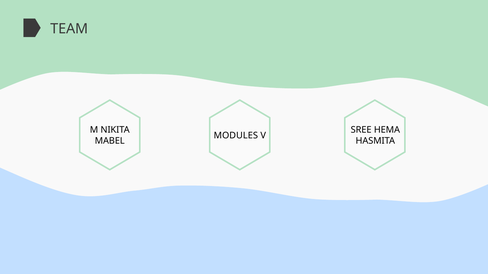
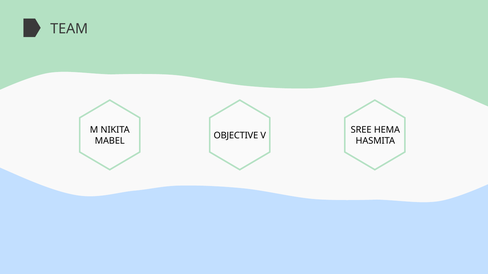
MODULES: MODULES -> OBJECTIVE
